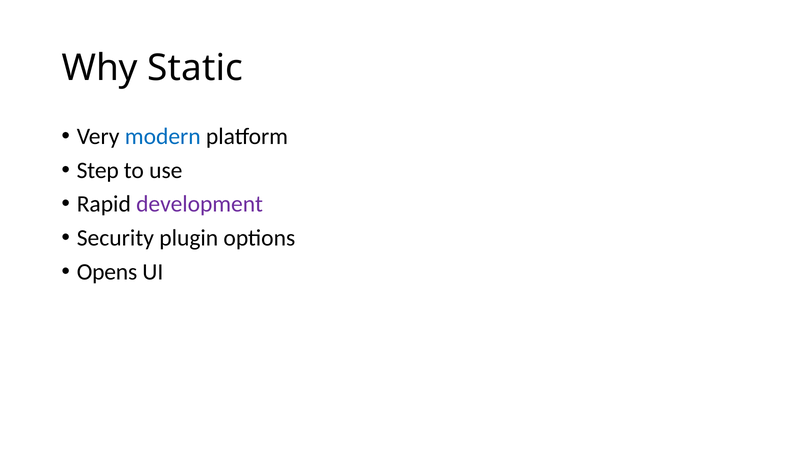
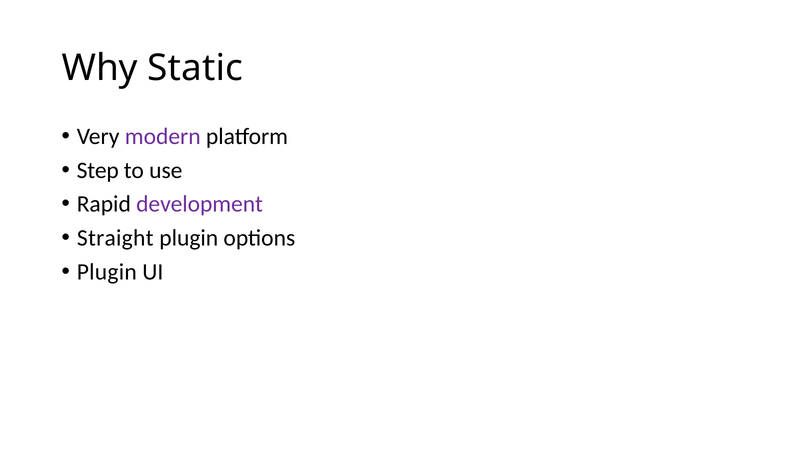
modern colour: blue -> purple
Security: Security -> Straight
Opens at (107, 272): Opens -> Plugin
